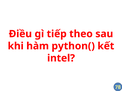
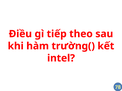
python(: python( -> trường(
